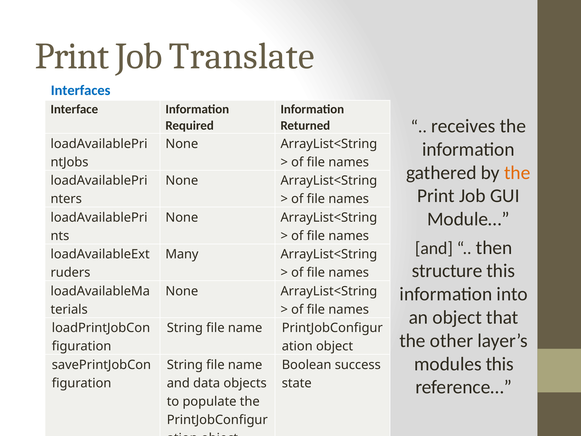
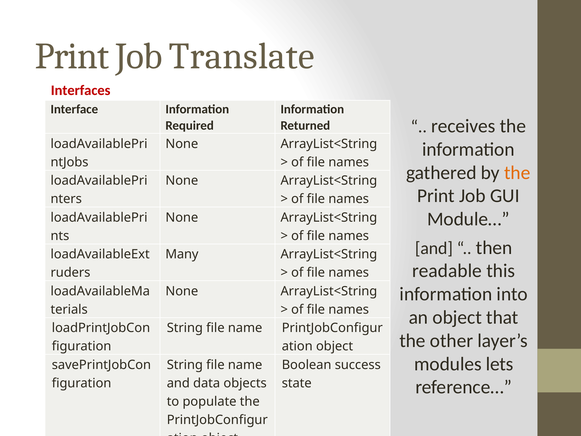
Interfaces colour: blue -> red
structure: structure -> readable
modules this: this -> lets
